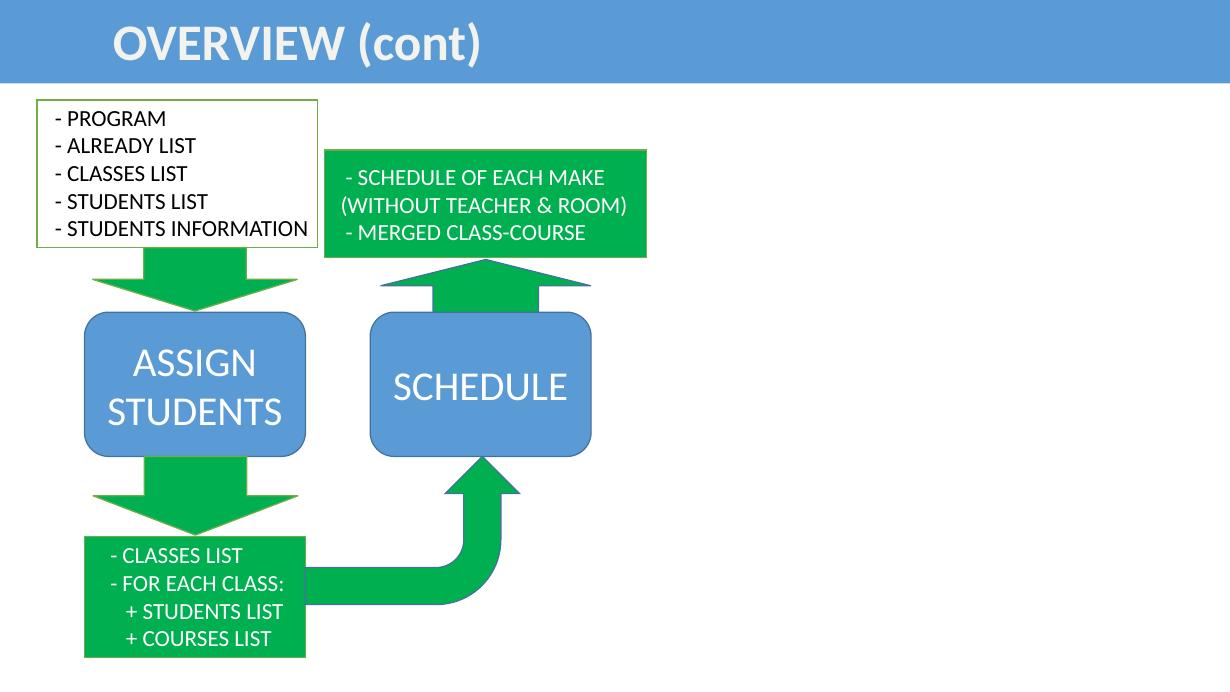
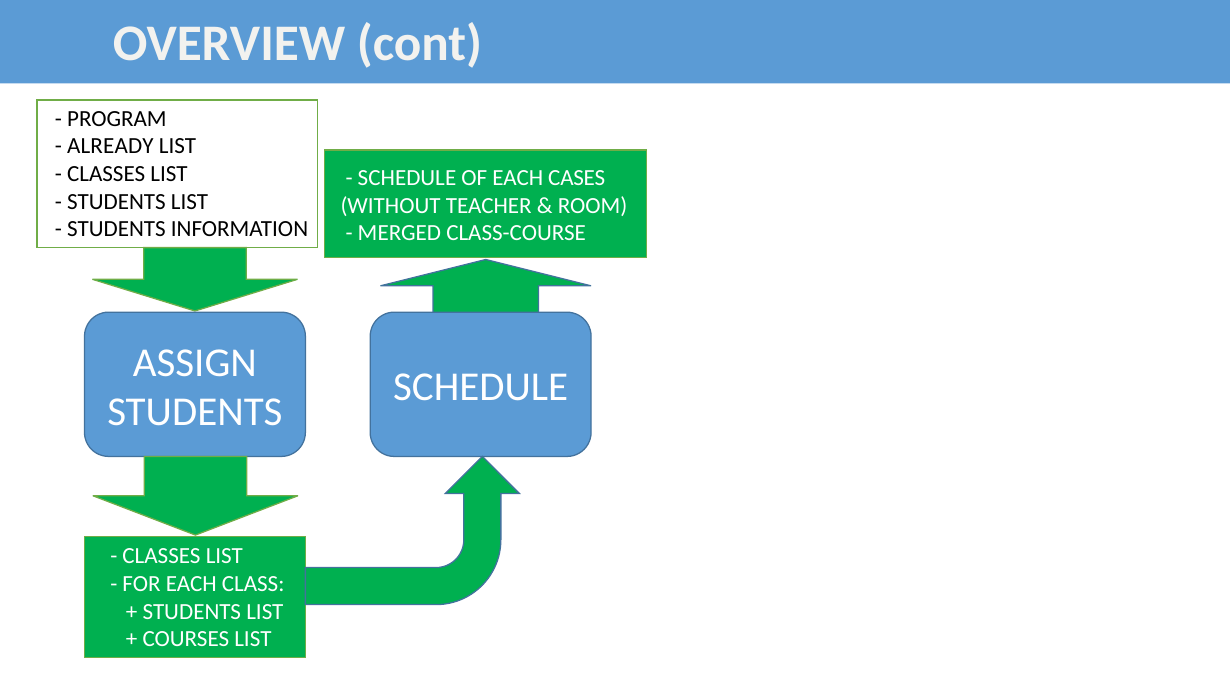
MAKE: MAKE -> CASES
